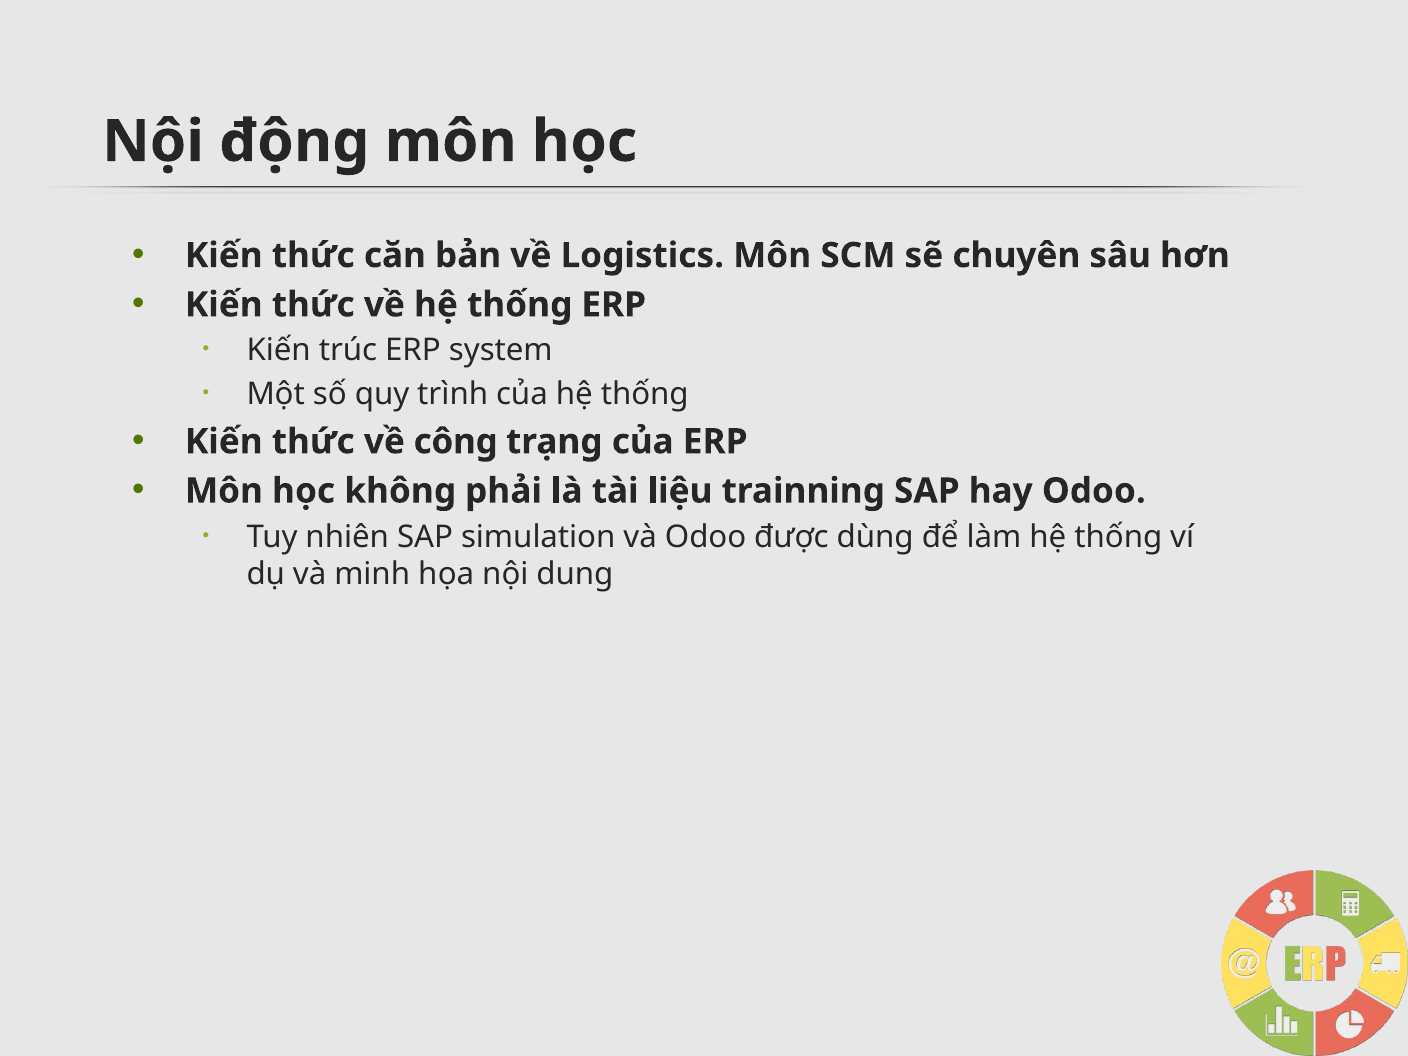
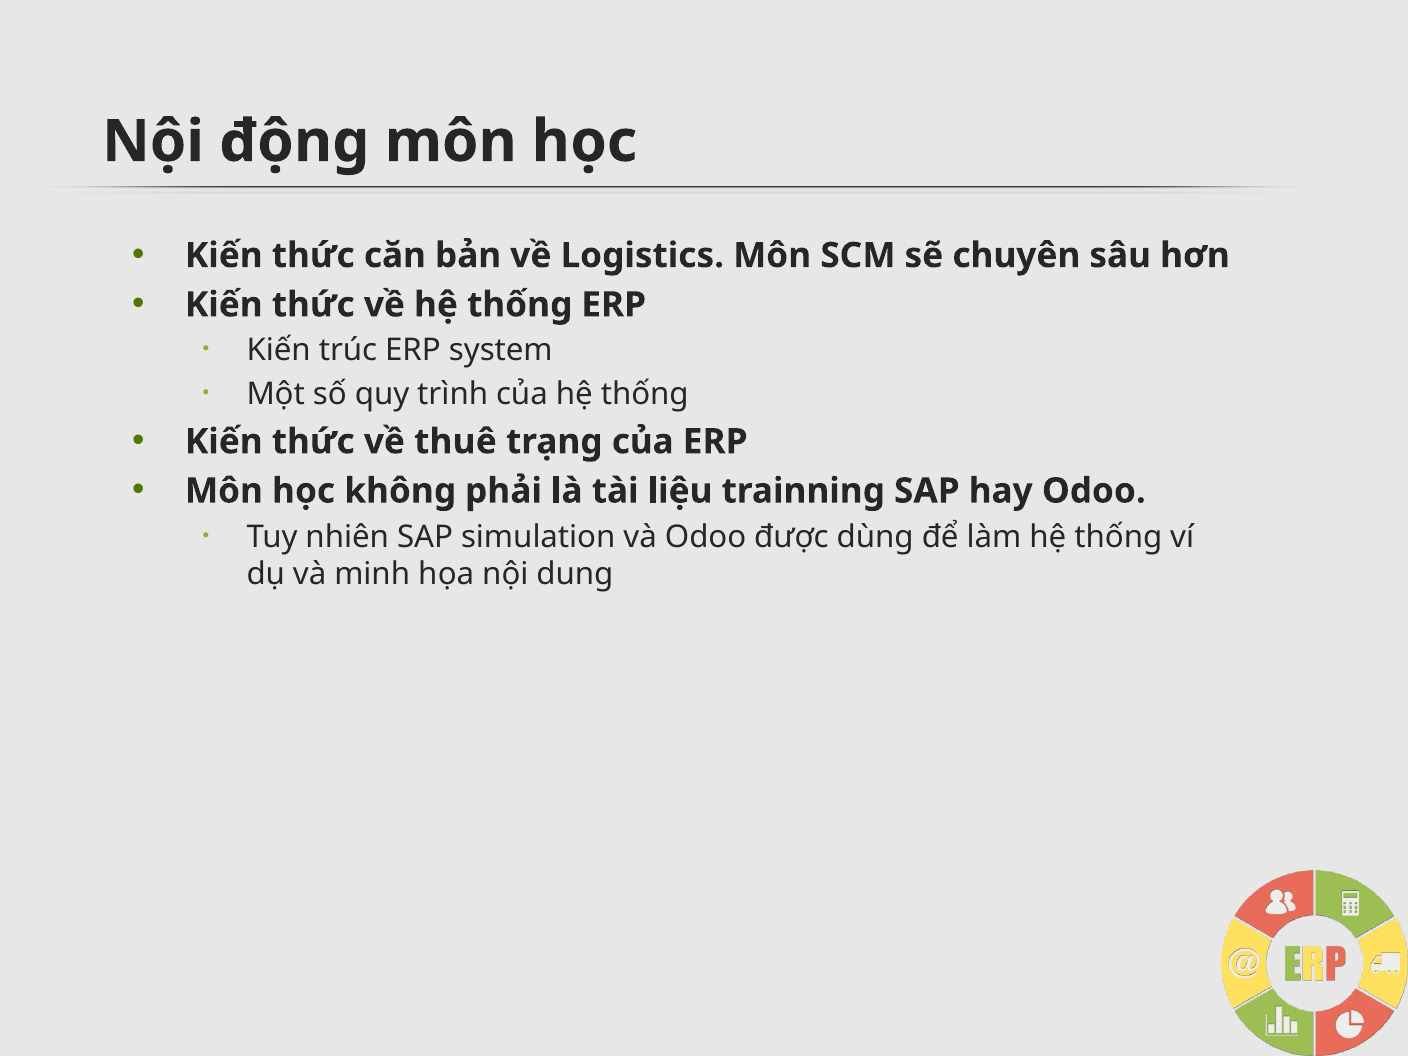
công: công -> thuê
